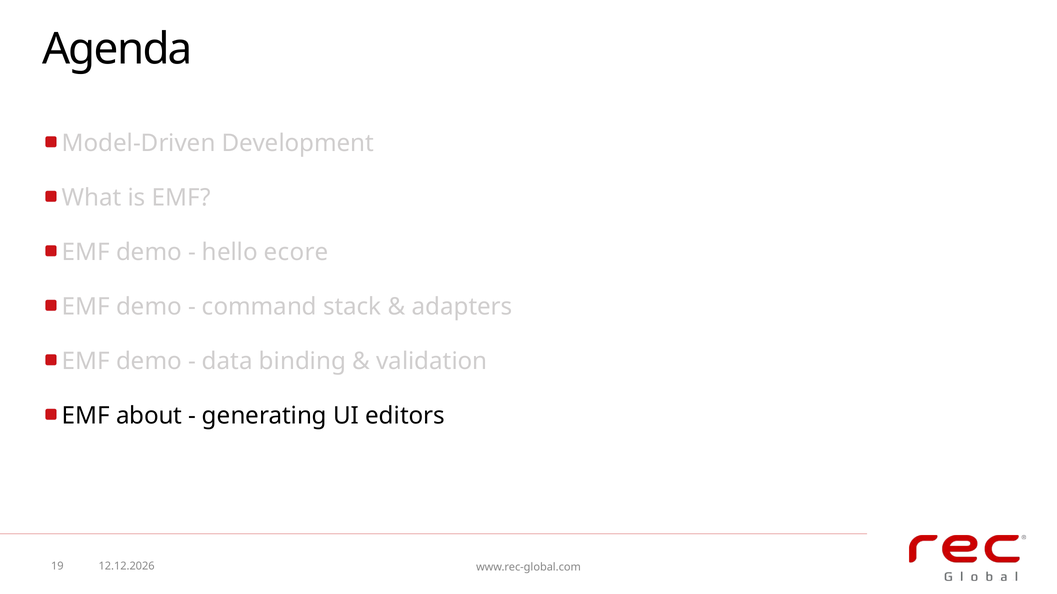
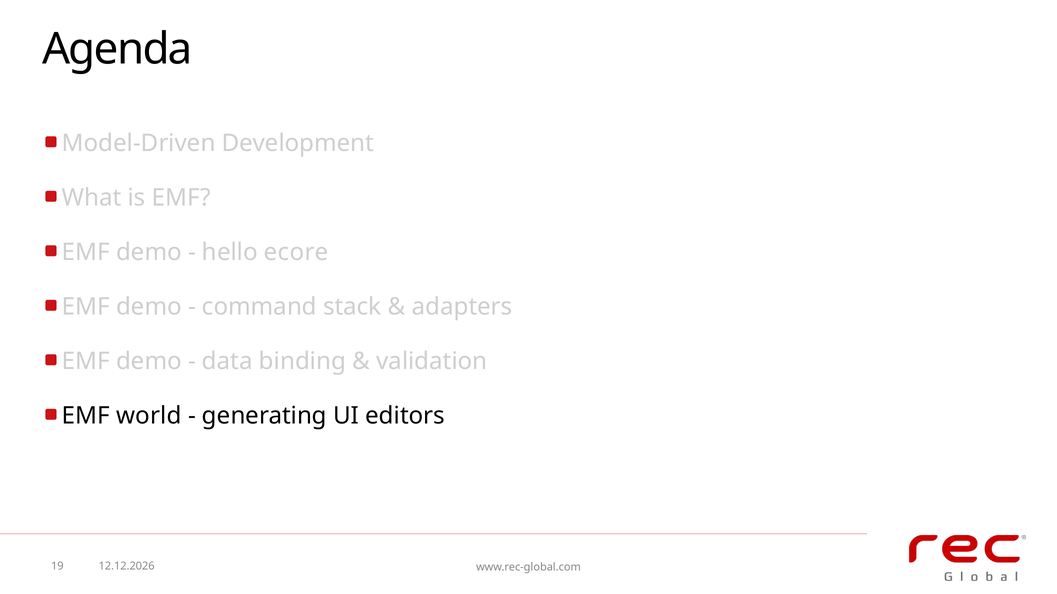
about: about -> world
